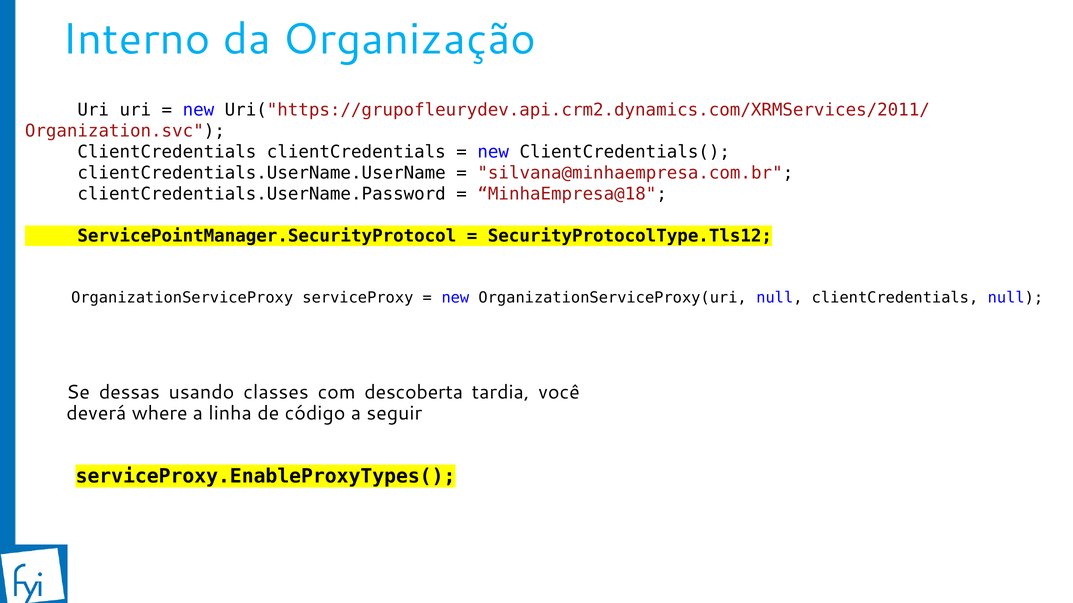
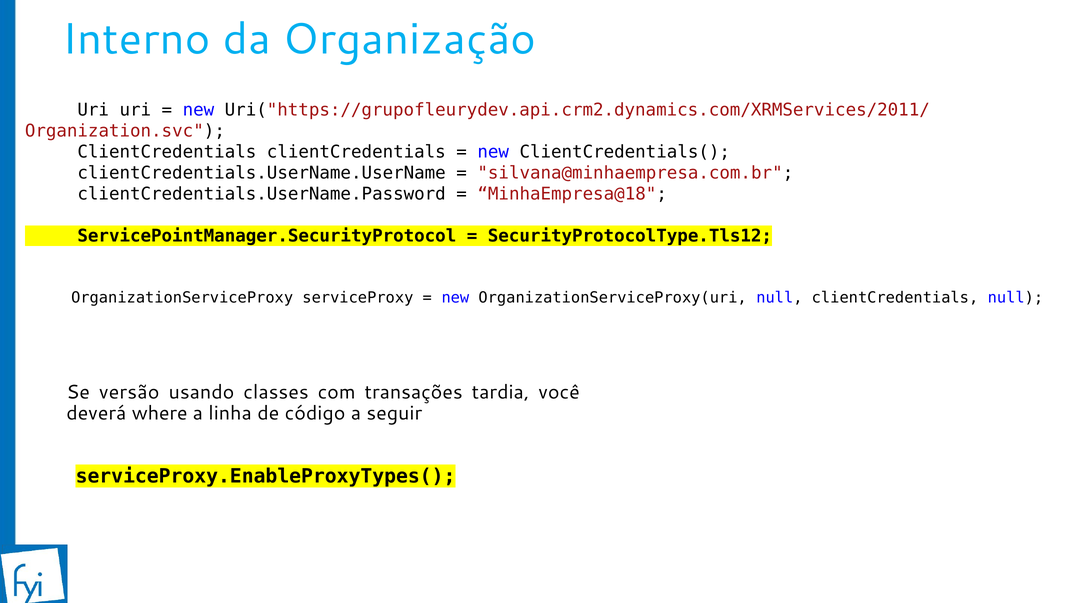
dessas: dessas -> versão
descoberta: descoberta -> transações
